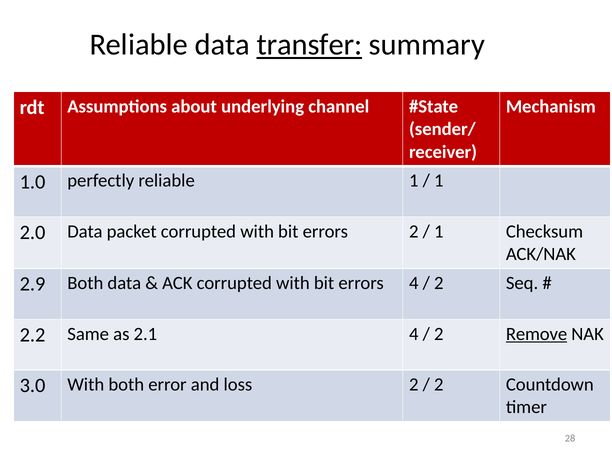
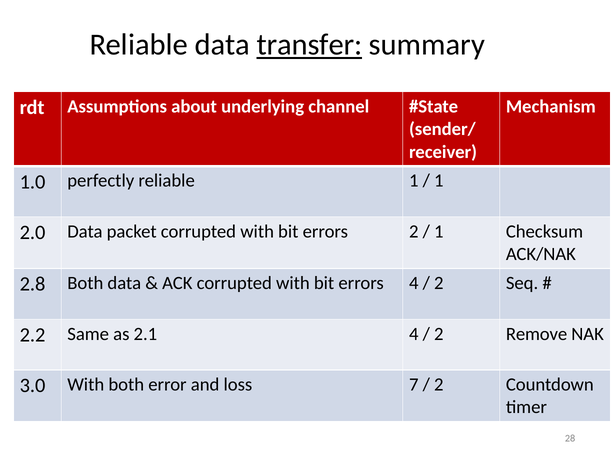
2.9: 2.9 -> 2.8
Remove underline: present -> none
loss 2: 2 -> 7
